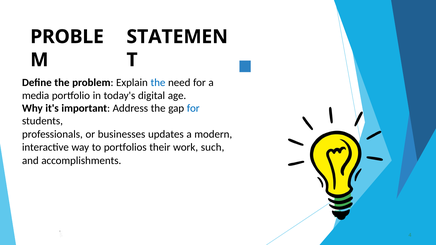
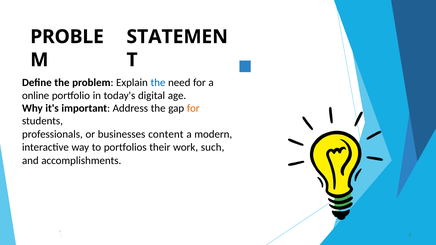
media: media -> online
for at (193, 108) colour: blue -> orange
updates: updates -> content
